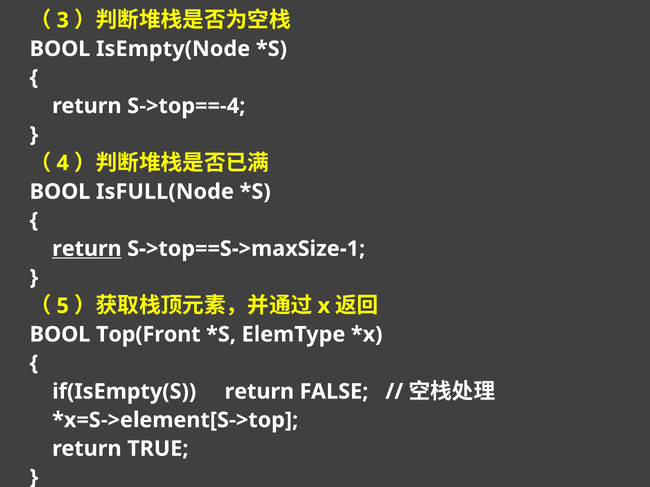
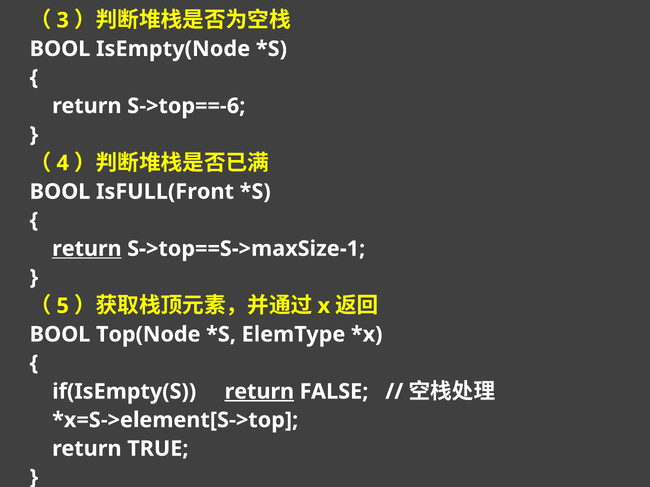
S->top==-4: S->top==-4 -> S->top==-6
IsFULL(Node: IsFULL(Node -> IsFULL(Front
Top(Front: Top(Front -> Top(Node
return at (259, 392) underline: none -> present
